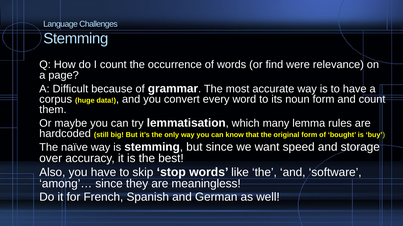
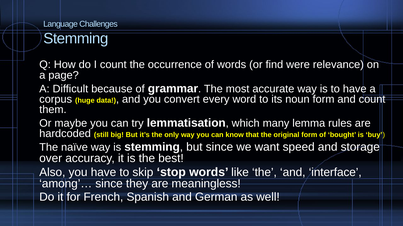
software: software -> interface
